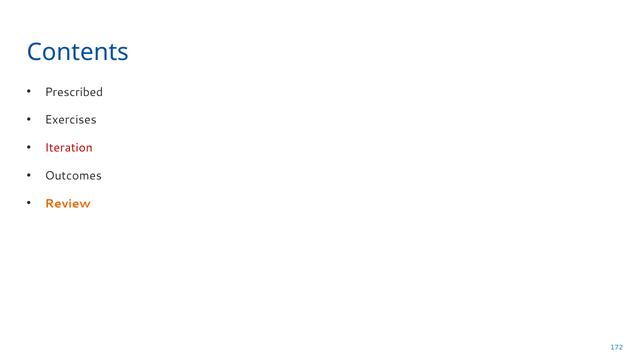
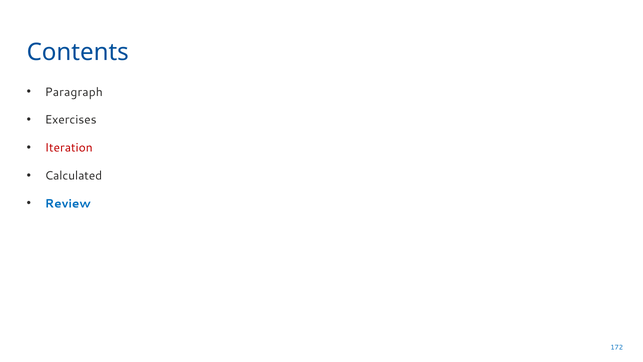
Prescribed: Prescribed -> Paragraph
Outcomes: Outcomes -> Calculated
Review colour: orange -> blue
